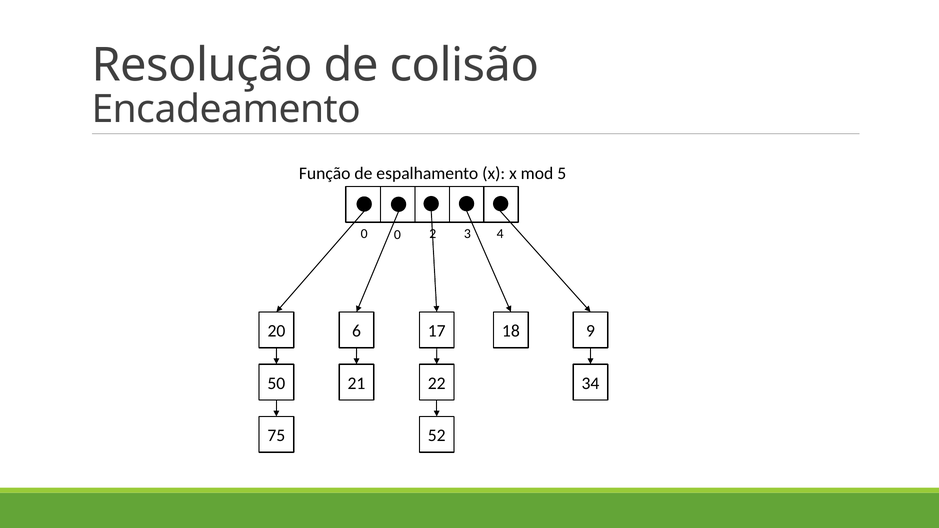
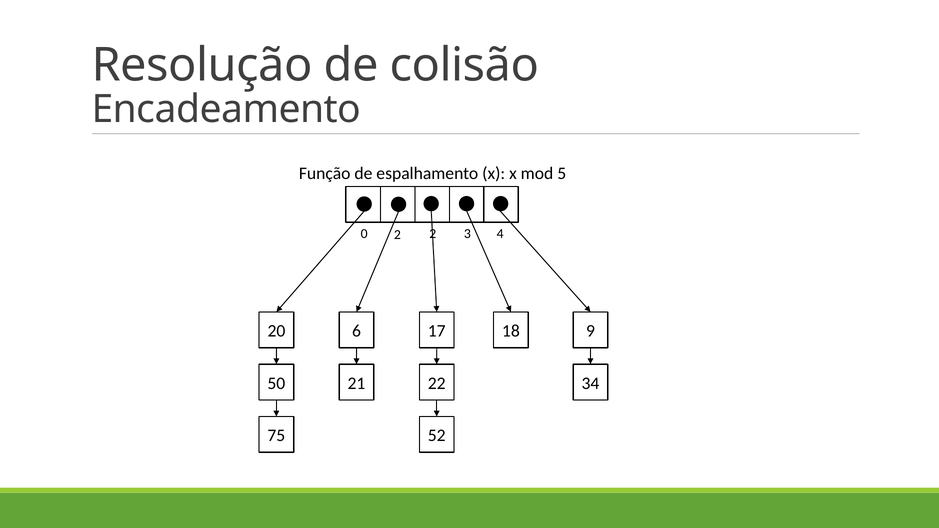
0 0: 0 -> 2
